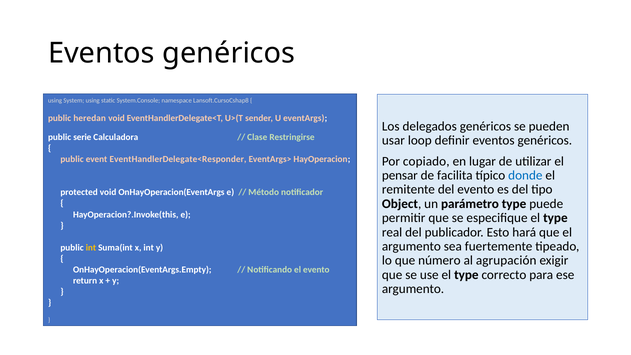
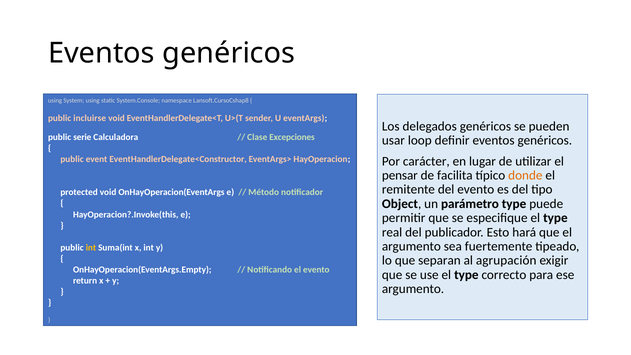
heredan: heredan -> incluirse
Restringirse: Restringirse -> Excepciones
EventHandlerDelegate<Responder: EventHandlerDelegate<Responder -> EventHandlerDelegate<Constructor
copiado: copiado -> carácter
donde colour: blue -> orange
número: número -> separan
